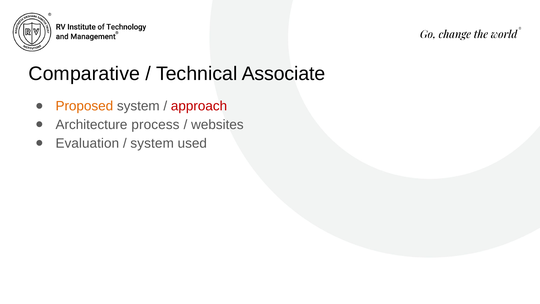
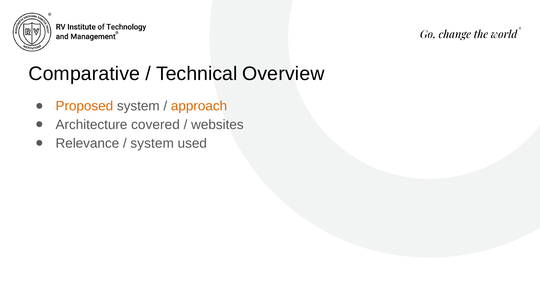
Associate: Associate -> Overview
approach colour: red -> orange
process: process -> covered
Evaluation: Evaluation -> Relevance
